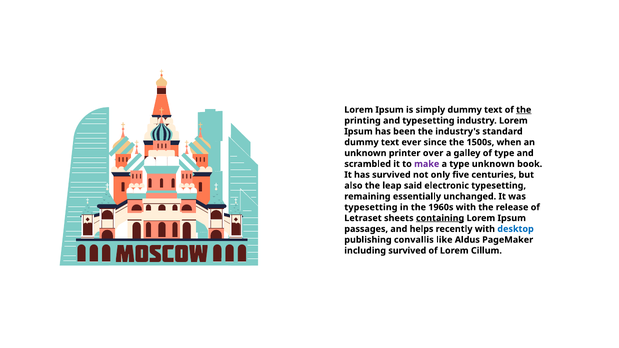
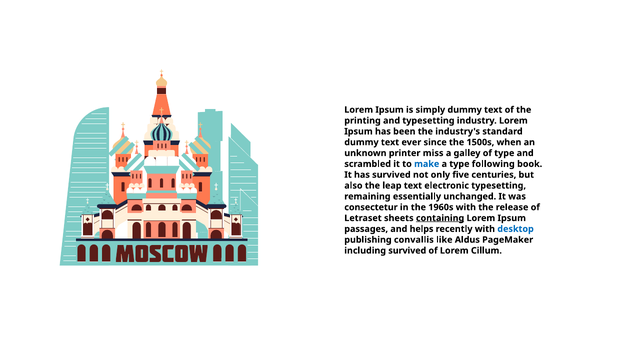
the at (524, 110) underline: present -> none
over: over -> miss
make colour: purple -> blue
type unknown: unknown -> following
leap said: said -> text
typesetting at (371, 207): typesetting -> consectetur
